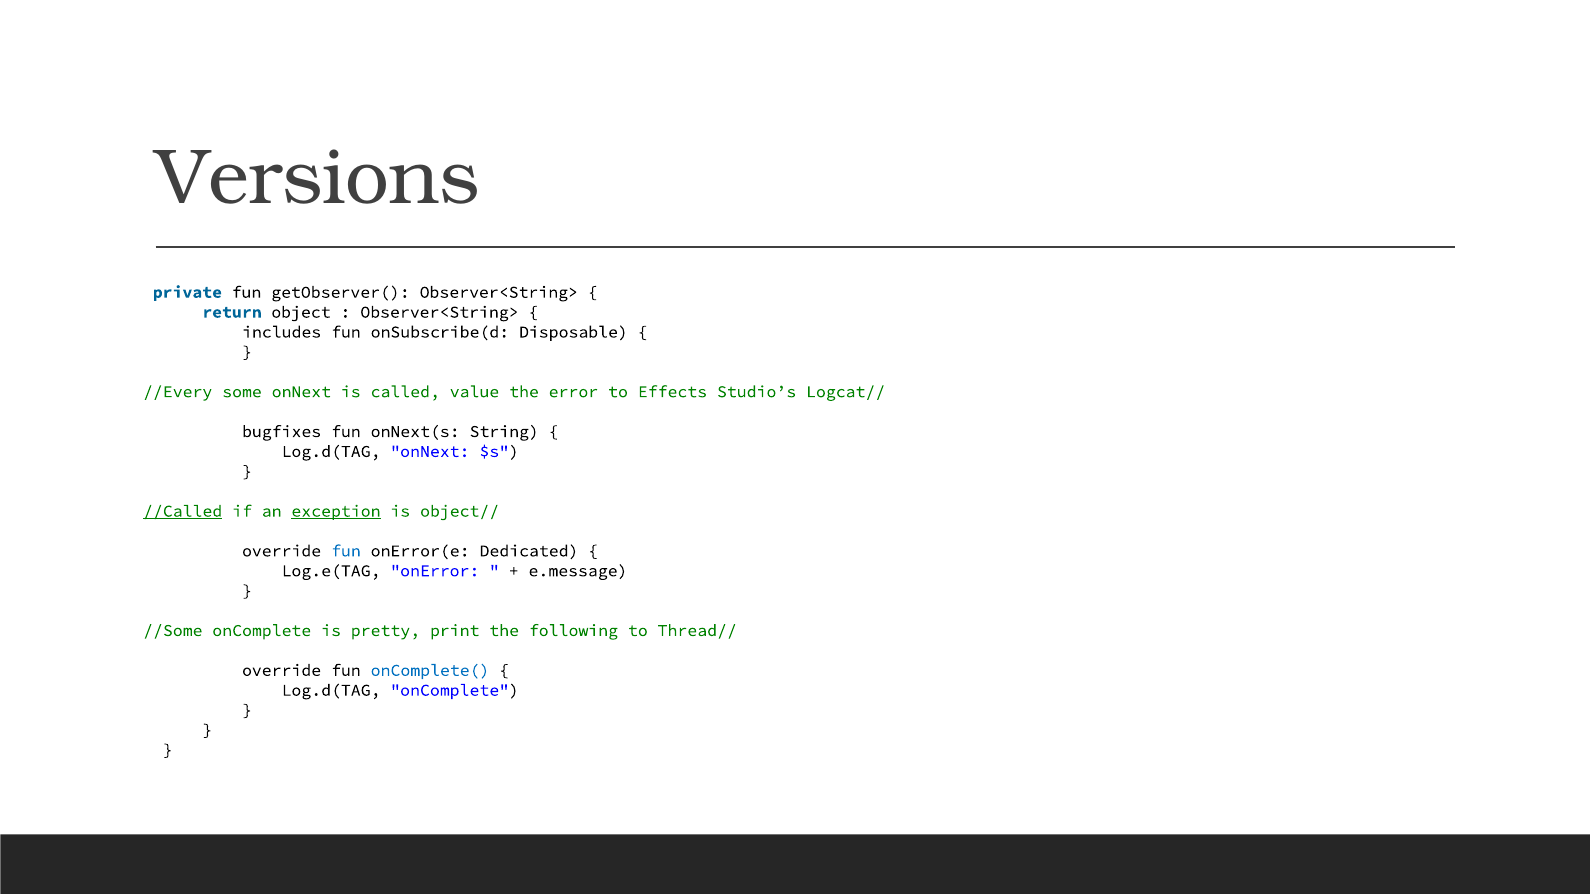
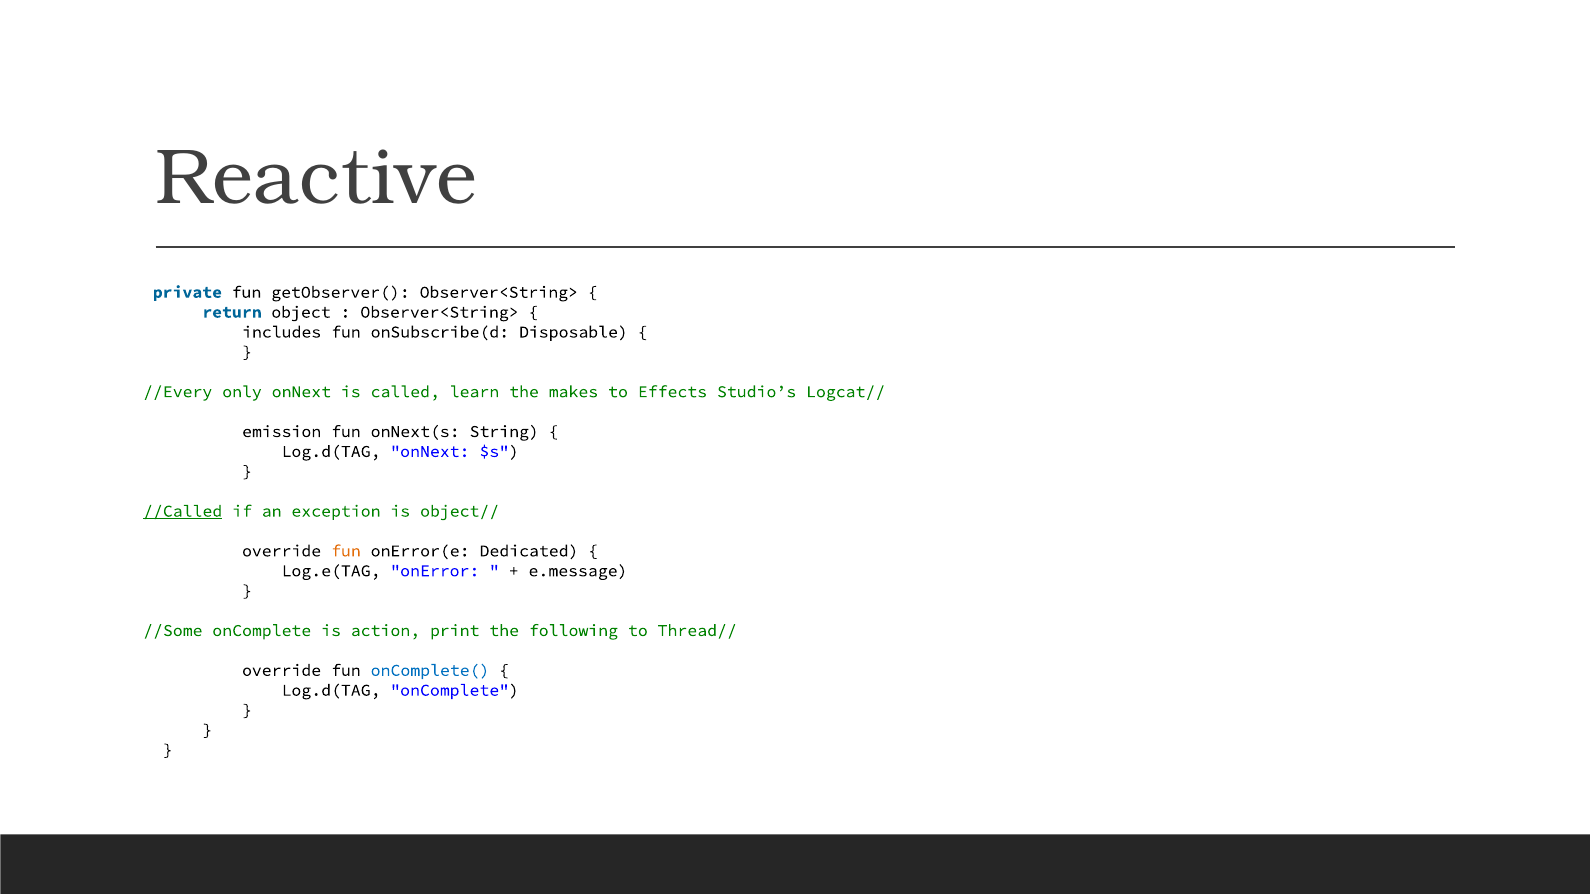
Versions: Versions -> Reactive
some: some -> only
value: value -> learn
error: error -> makes
bugfixes: bugfixes -> emission
exception underline: present -> none
fun at (346, 551) colour: blue -> orange
pretty: pretty -> action
